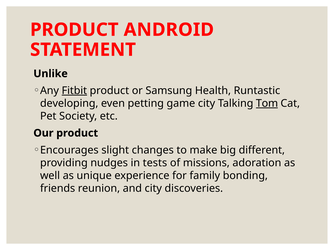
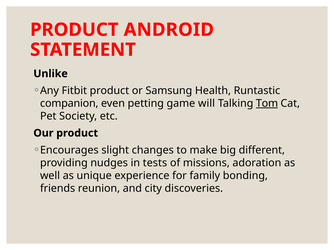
Fitbit underline: present -> none
developing: developing -> companion
game city: city -> will
